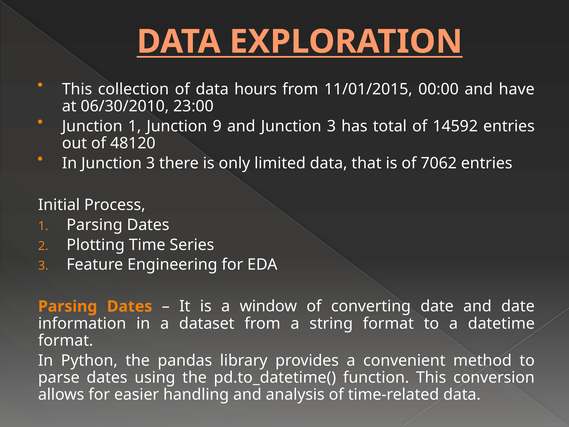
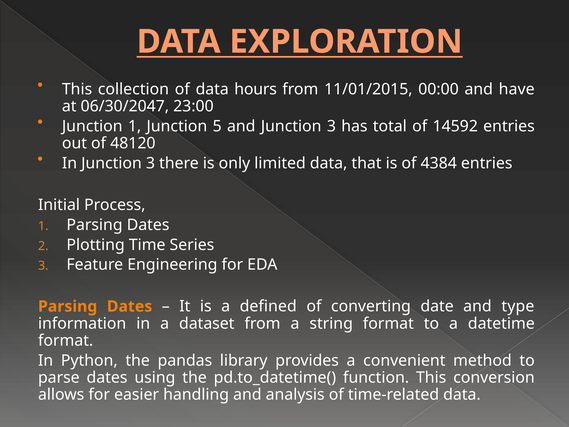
06/30/2010: 06/30/2010 -> 06/30/2047
9: 9 -> 5
7062: 7062 -> 4384
window: window -> defined
and date: date -> type
